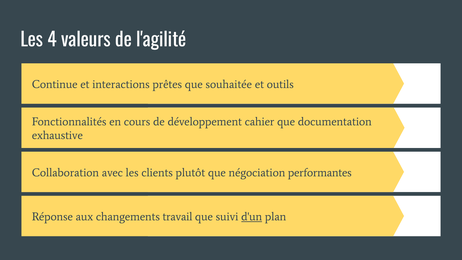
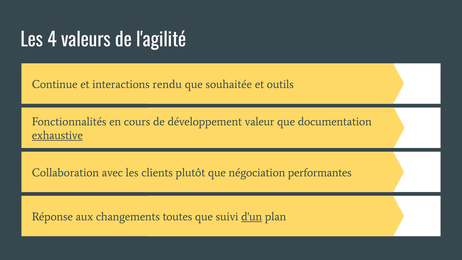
prêtes: prêtes -> rendu
cahier: cahier -> valeur
exhaustive underline: none -> present
travail: travail -> toutes
